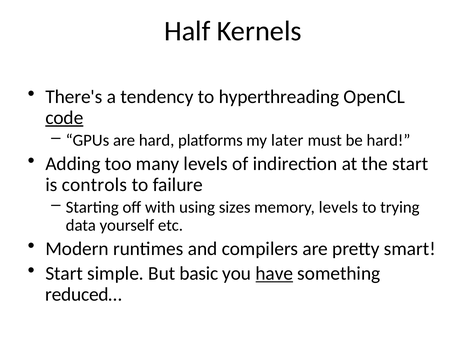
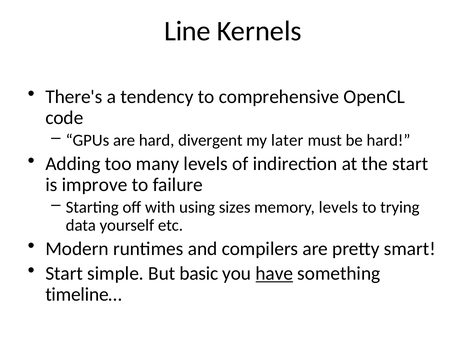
Half: Half -> Line
hyperthreading: hyperthreading -> comprehensive
code underline: present -> none
platforms: platforms -> divergent
controls: controls -> improve
reduced…: reduced… -> timeline…
